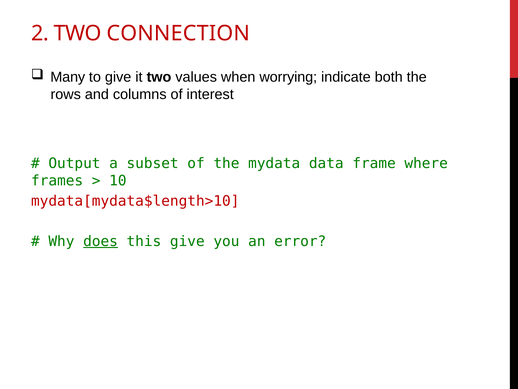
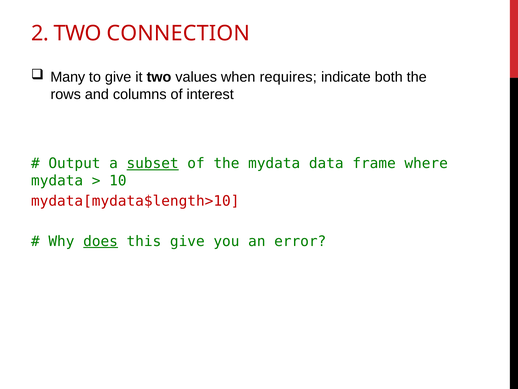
worrying: worrying -> requires
subset underline: none -> present
frames at (57, 181): frames -> mydata
